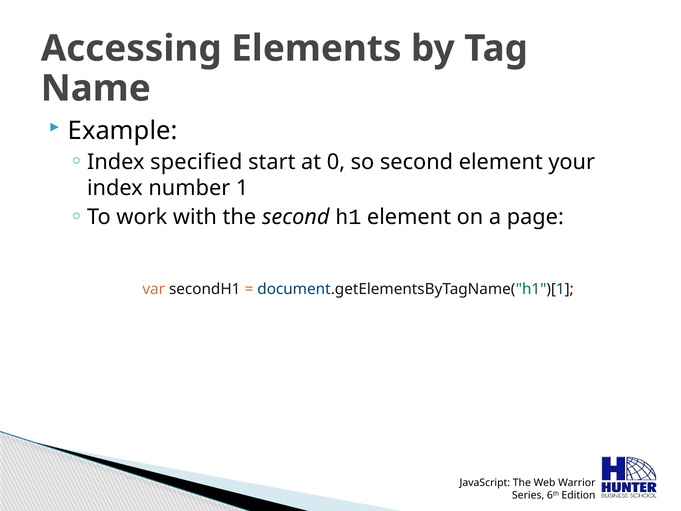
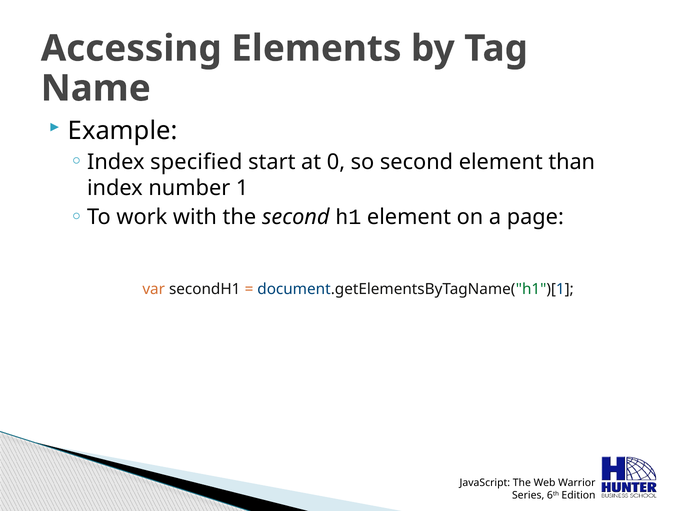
your: your -> than
